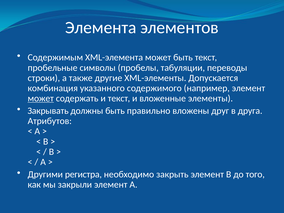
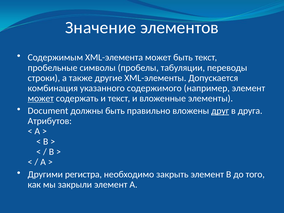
Элемента: Элемента -> Значение
Закрывать: Закрывать -> Document
друг underline: none -> present
